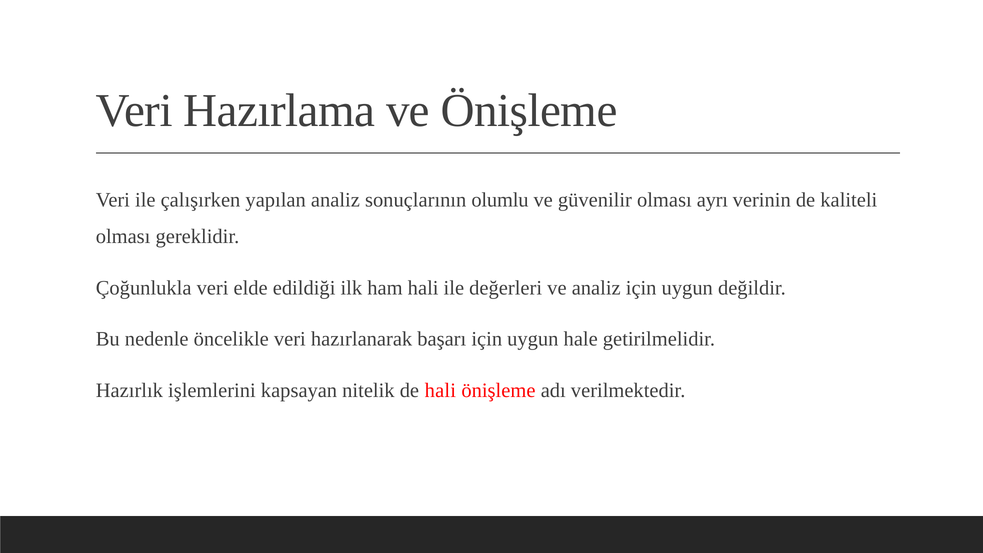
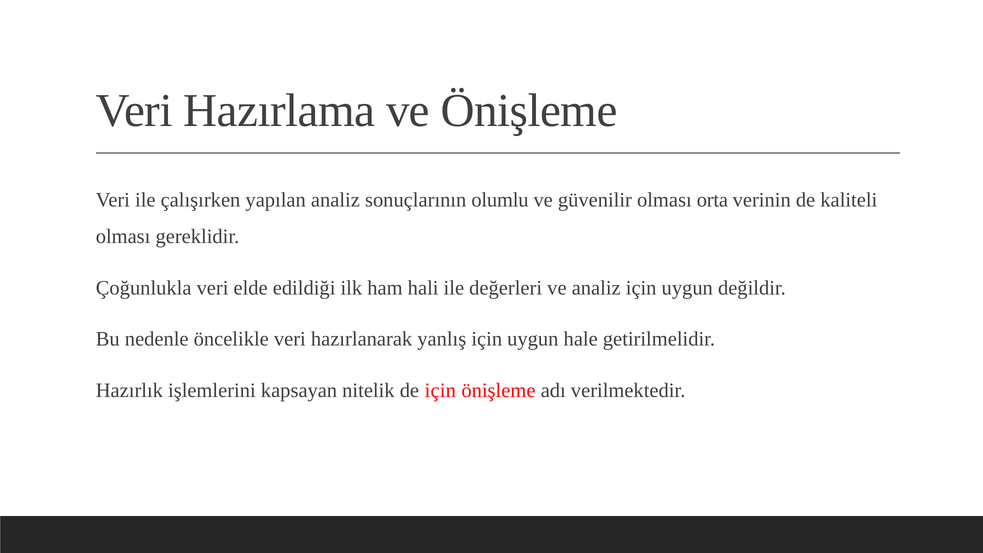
ayrı: ayrı -> orta
başarı: başarı -> yanlış
de hali: hali -> için
